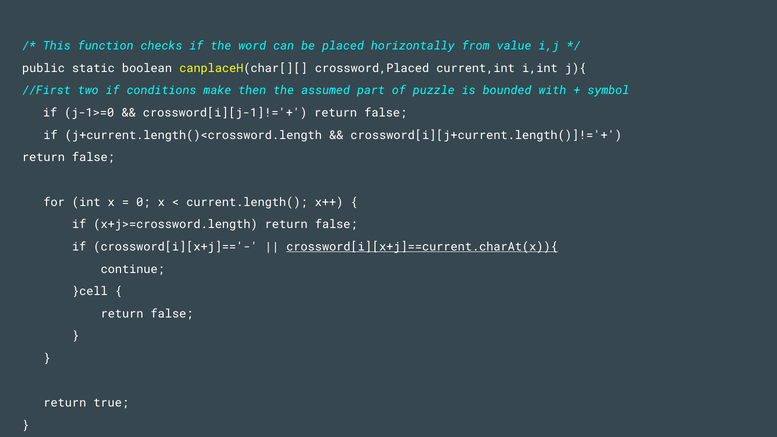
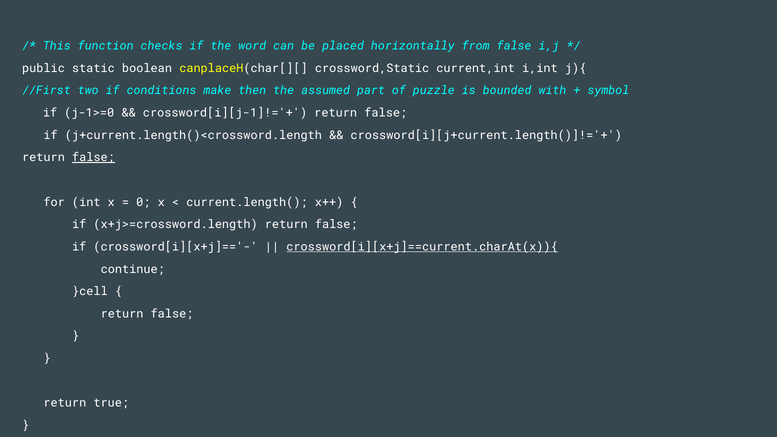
from value: value -> false
crossword,Placed: crossword,Placed -> crossword,Static
false at (93, 157) underline: none -> present
